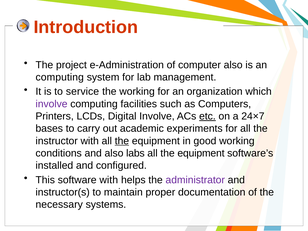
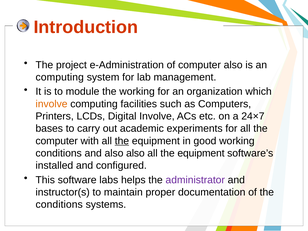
service: service -> module
involve at (52, 104) colour: purple -> orange
etc underline: present -> none
instructor at (57, 141): instructor -> computer
also labs: labs -> also
software with: with -> labs
necessary at (59, 205): necessary -> conditions
